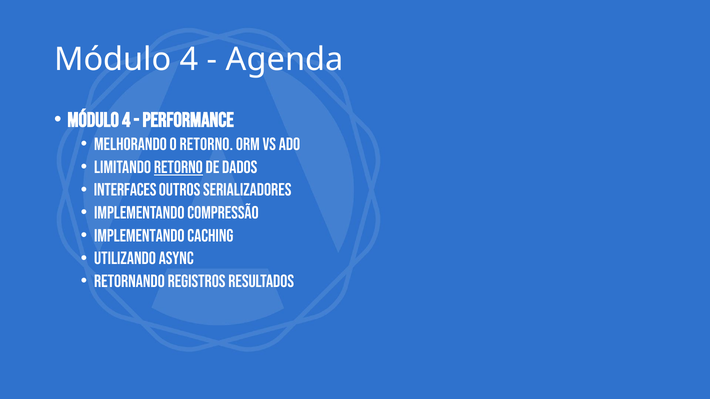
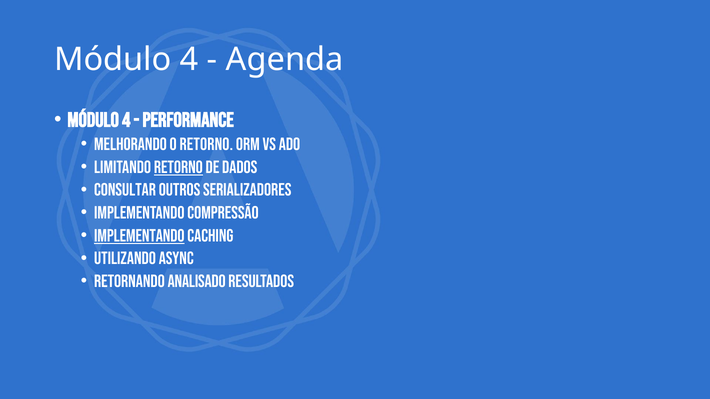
Interfaces: Interfaces -> Consultar
Implementando at (139, 236) underline: none -> present
registros: registros -> analisado
